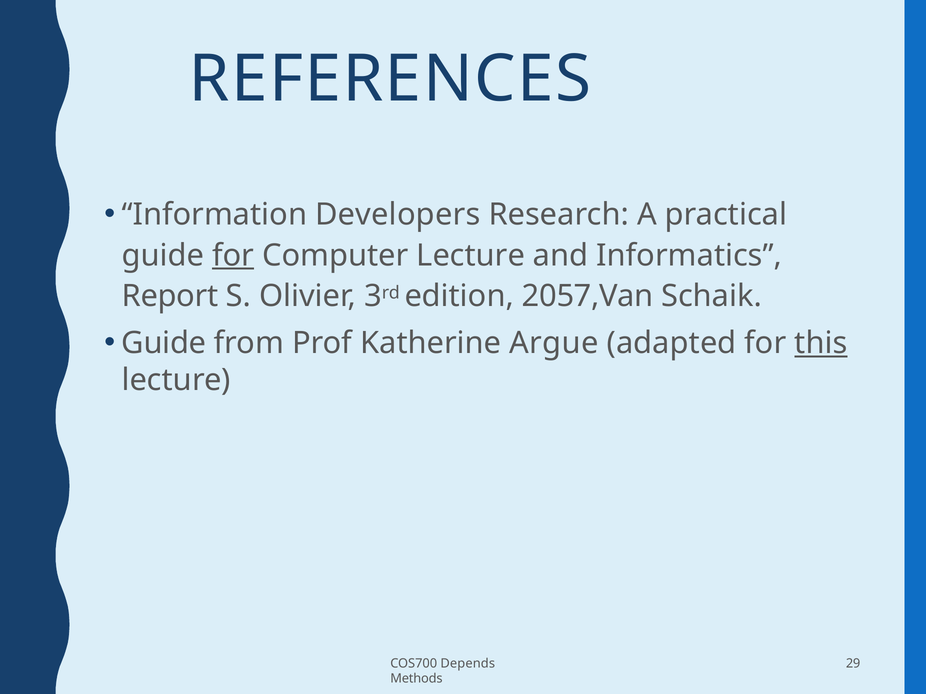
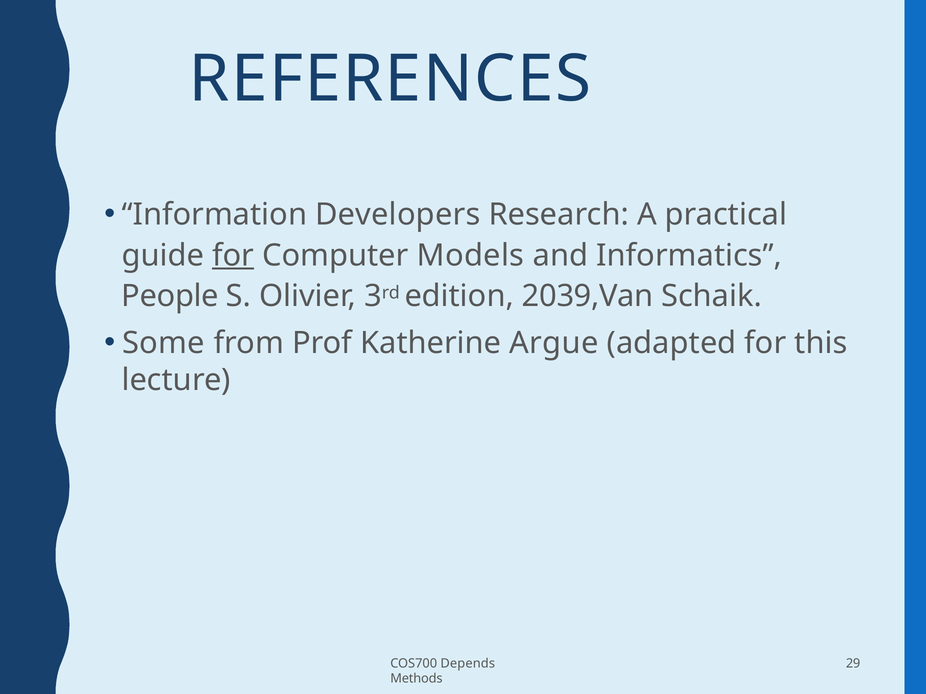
Computer Lecture: Lecture -> Models
Report: Report -> People
2057,Van: 2057,Van -> 2039,Van
Guide at (164, 343): Guide -> Some
this underline: present -> none
